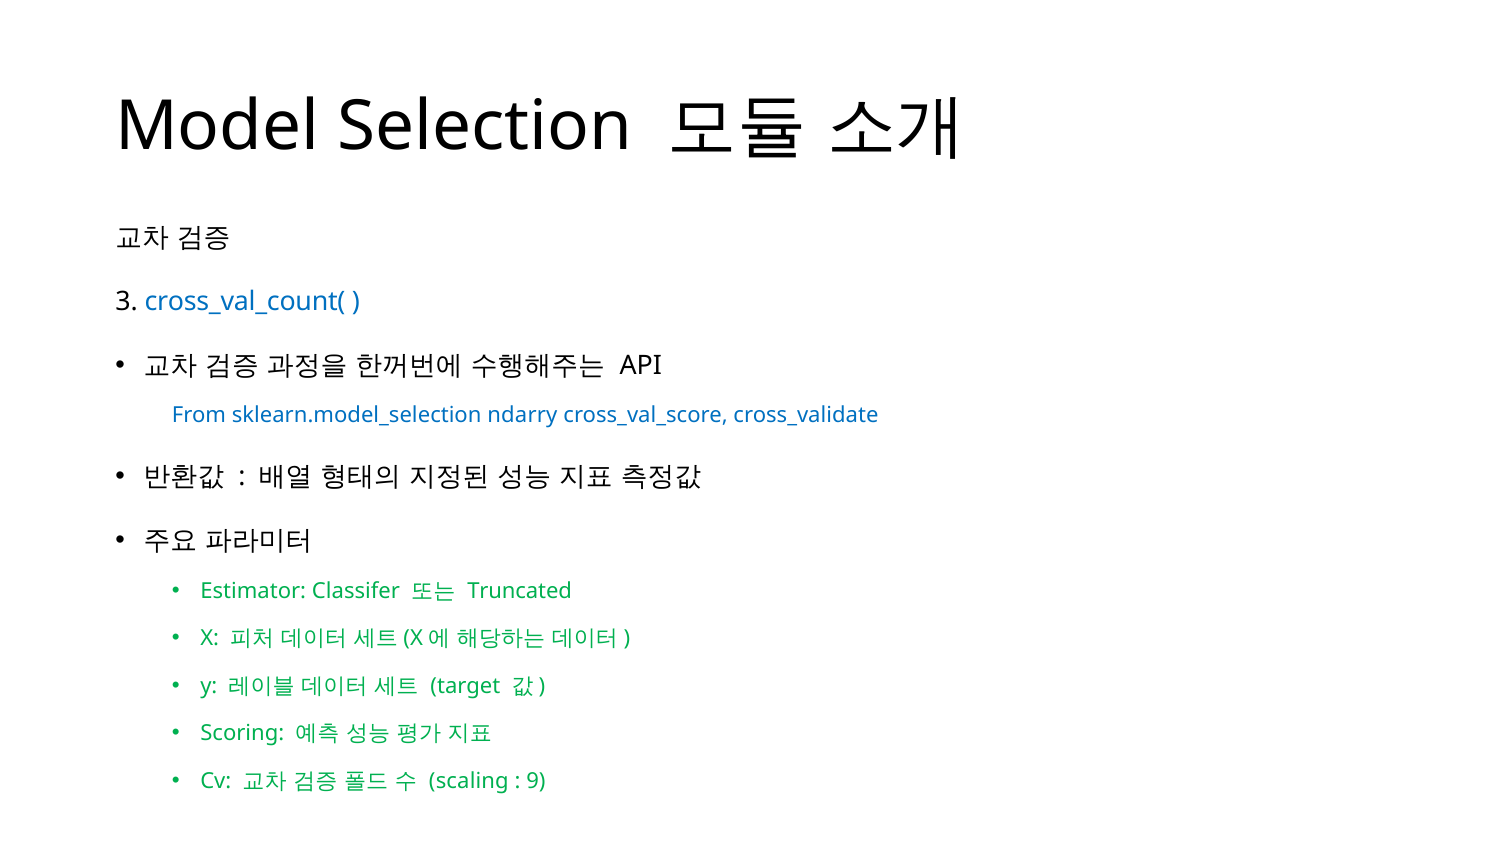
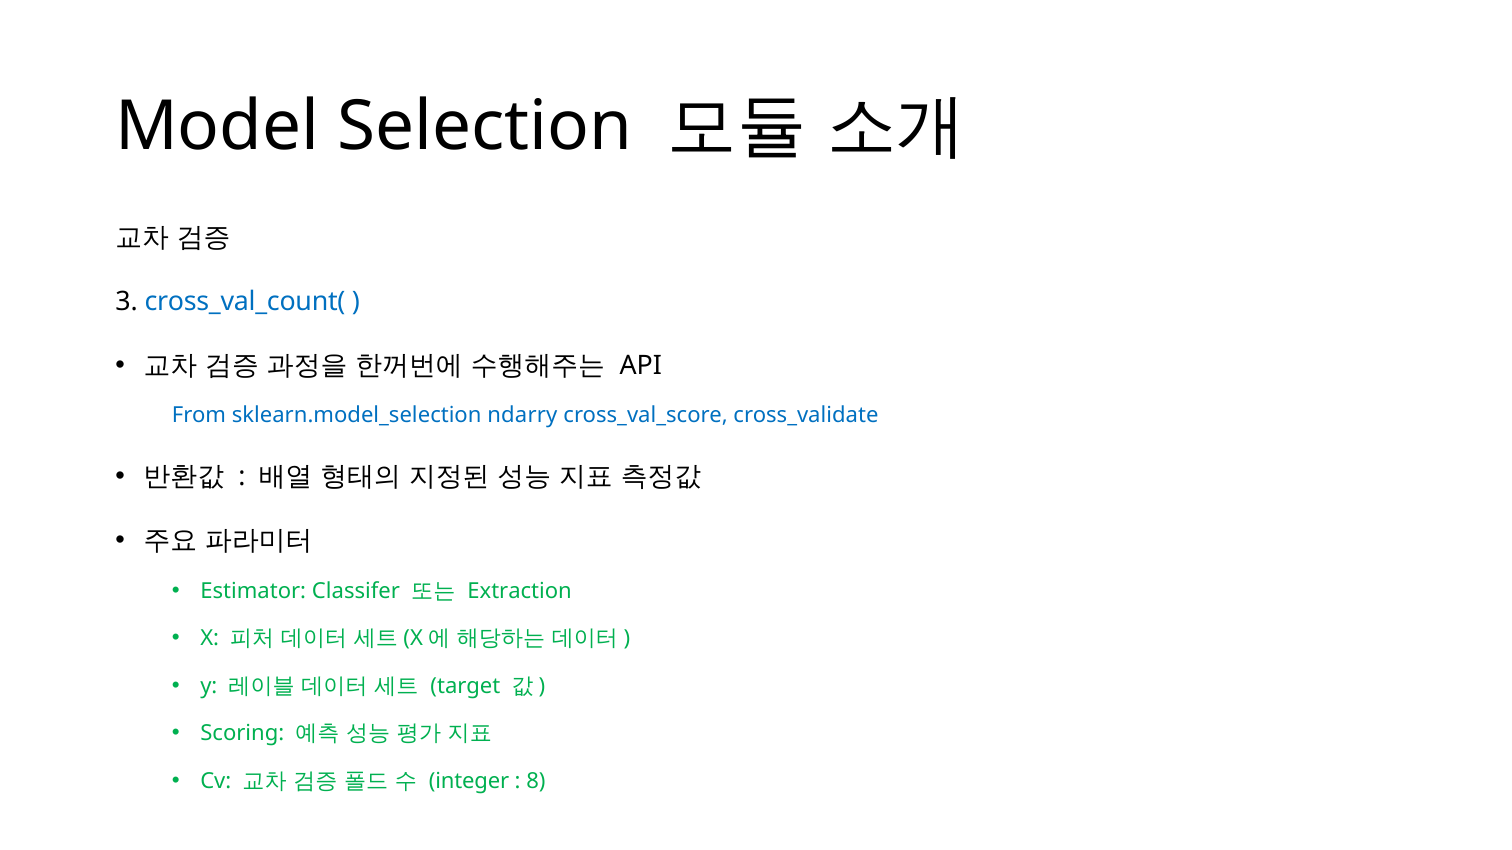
Truncated: Truncated -> Extraction
scaling: scaling -> integer
9: 9 -> 8
